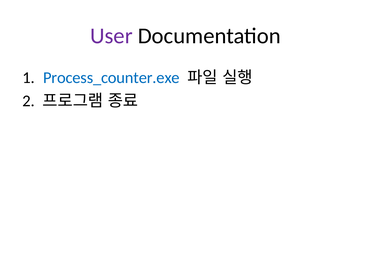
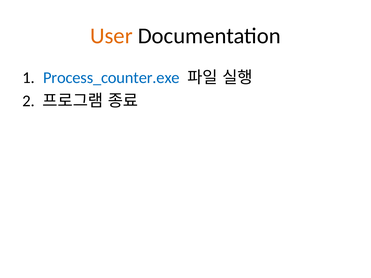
User colour: purple -> orange
